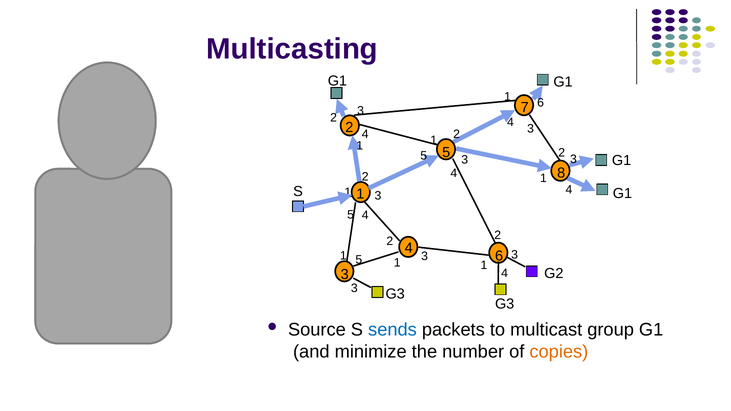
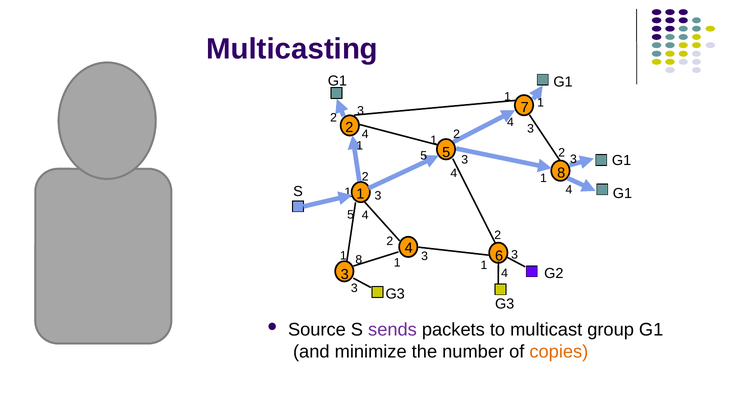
1 6: 6 -> 1
1 5: 5 -> 8
sends colour: blue -> purple
